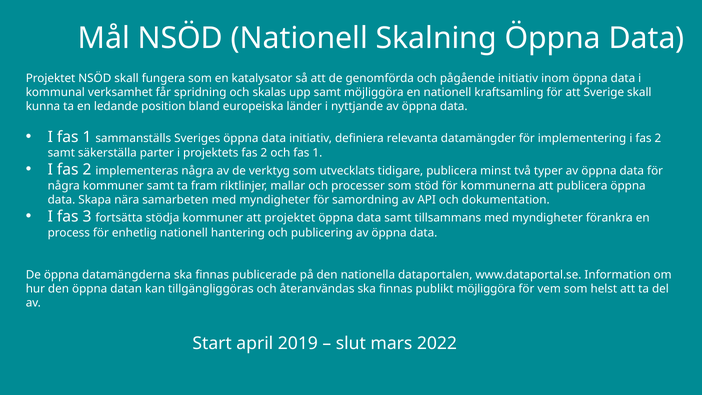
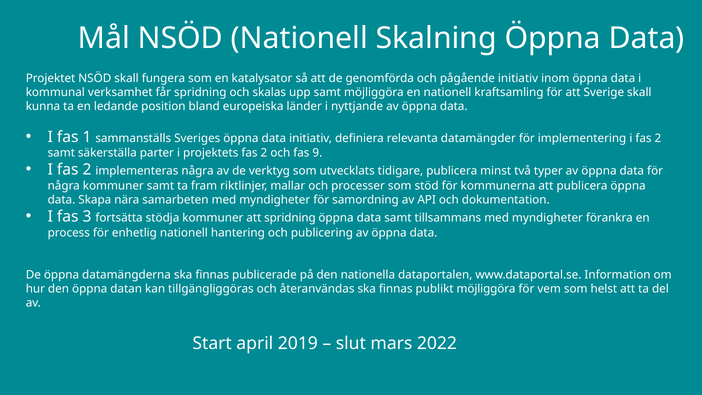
och fas 1: 1 -> 9
att projektet: projektet -> spridning
